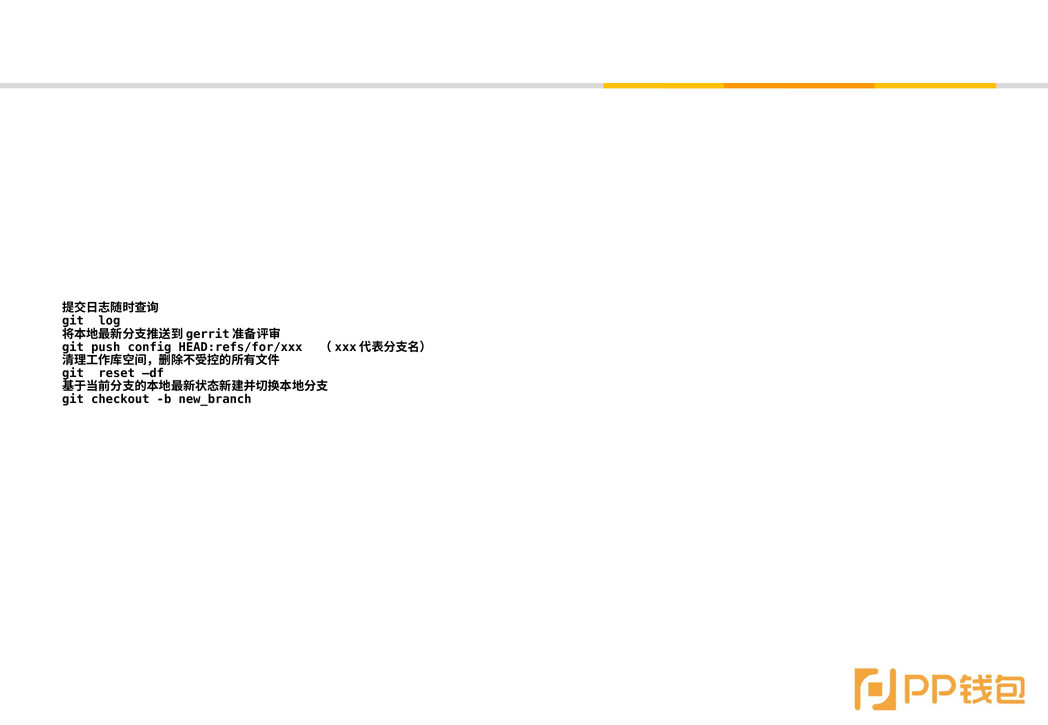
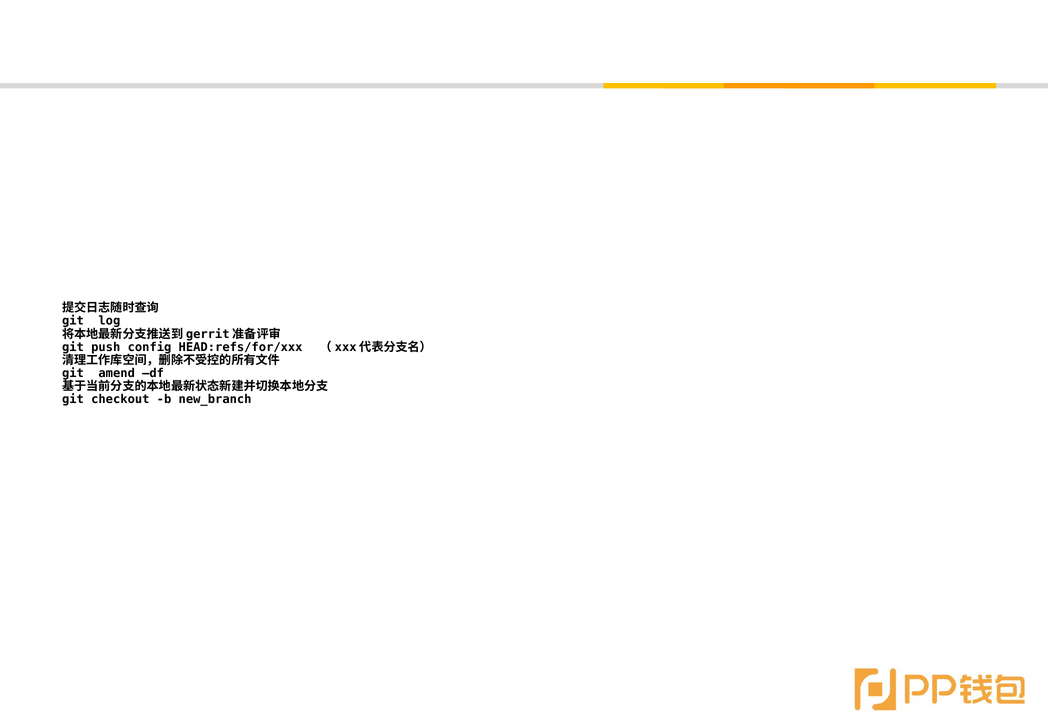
reset: reset -> amend
